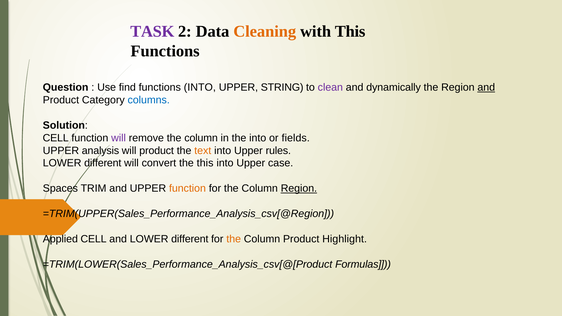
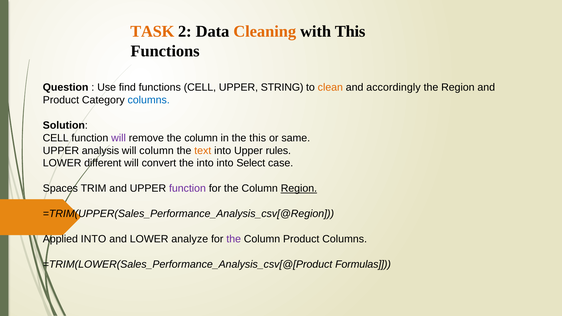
TASK colour: purple -> orange
functions INTO: INTO -> CELL
clean colour: purple -> orange
dynamically: dynamically -> accordingly
and at (486, 87) underline: present -> none
the into: into -> this
fields: fields -> same
will product: product -> column
the this: this -> into
Upper at (251, 163): Upper -> Select
function at (187, 189) colour: orange -> purple
Applied CELL: CELL -> INTO
and LOWER different: different -> analyze
the at (234, 239) colour: orange -> purple
Product Highlight: Highlight -> Columns
